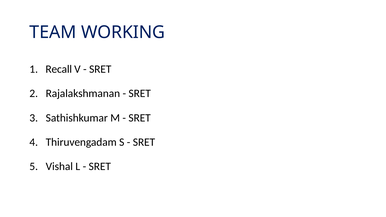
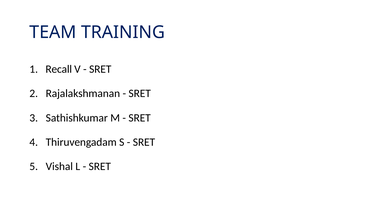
WORKING: WORKING -> TRAINING
